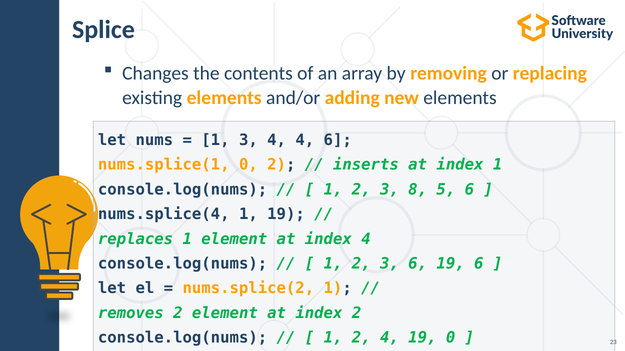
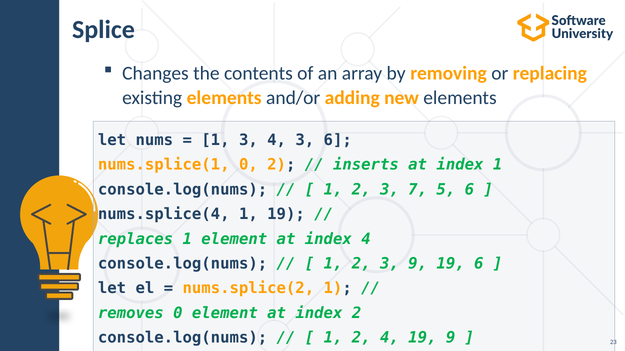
4 4: 4 -> 3
8: 8 -> 7
3 6: 6 -> 9
removes 2: 2 -> 0
19 0: 0 -> 9
